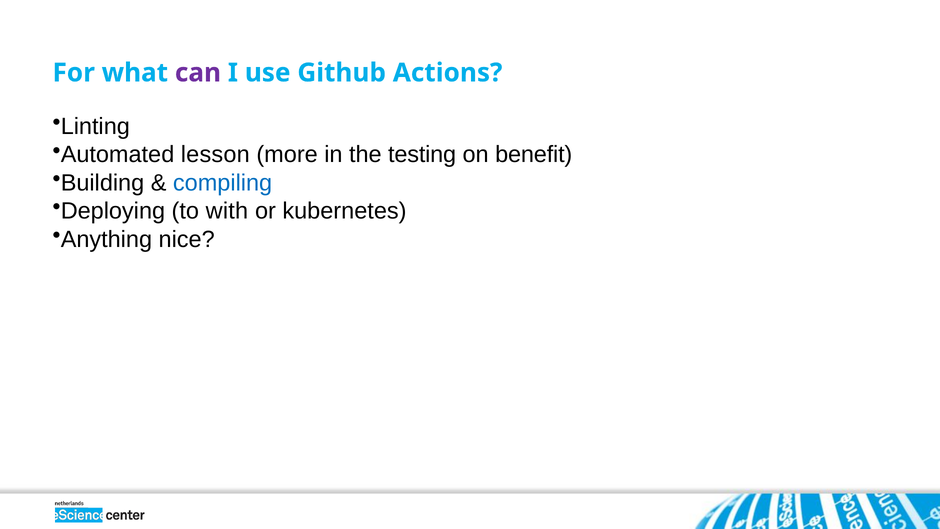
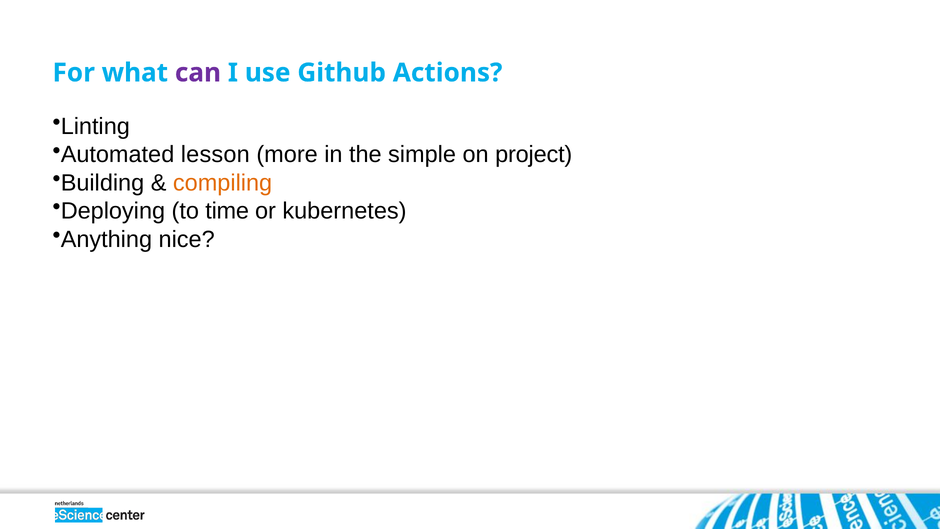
testing: testing -> simple
benefit: benefit -> project
compiling colour: blue -> orange
with: with -> time
